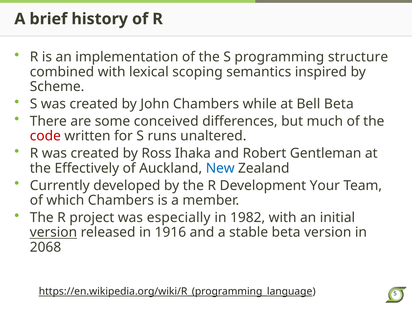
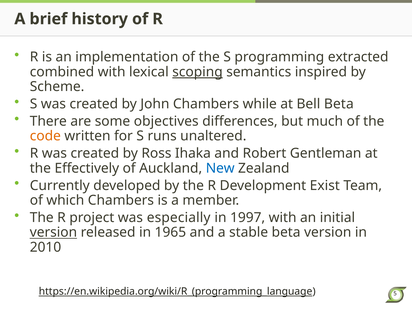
structure: structure -> extracted
scoping underline: none -> present
conceived: conceived -> objectives
code colour: red -> orange
Your: Your -> Exist
1982: 1982 -> 1997
1916: 1916 -> 1965
2068: 2068 -> 2010
